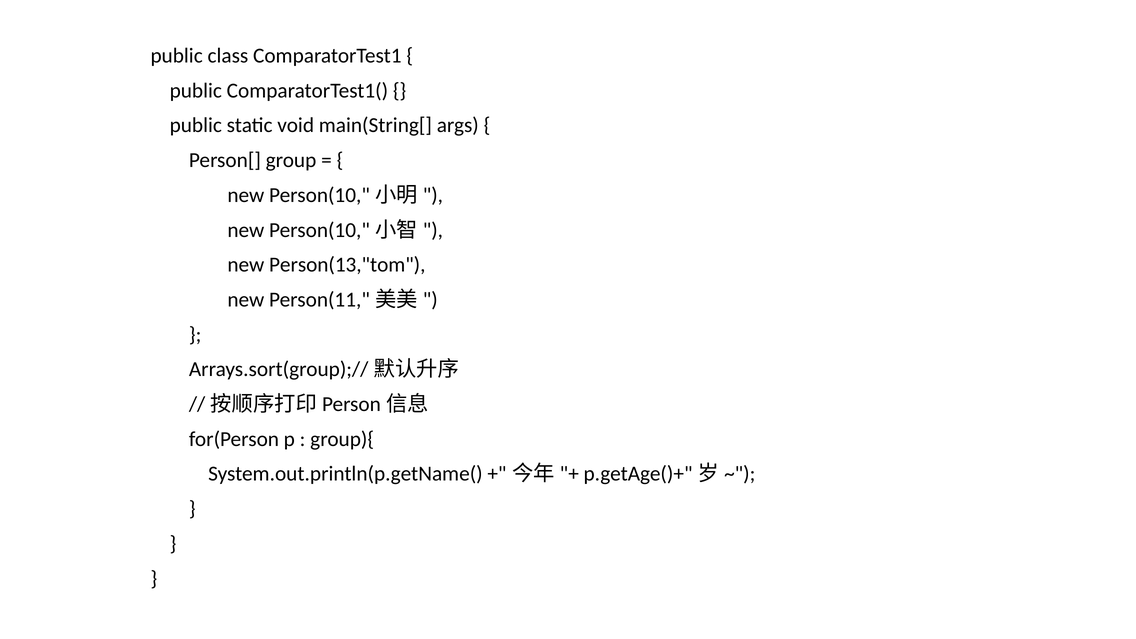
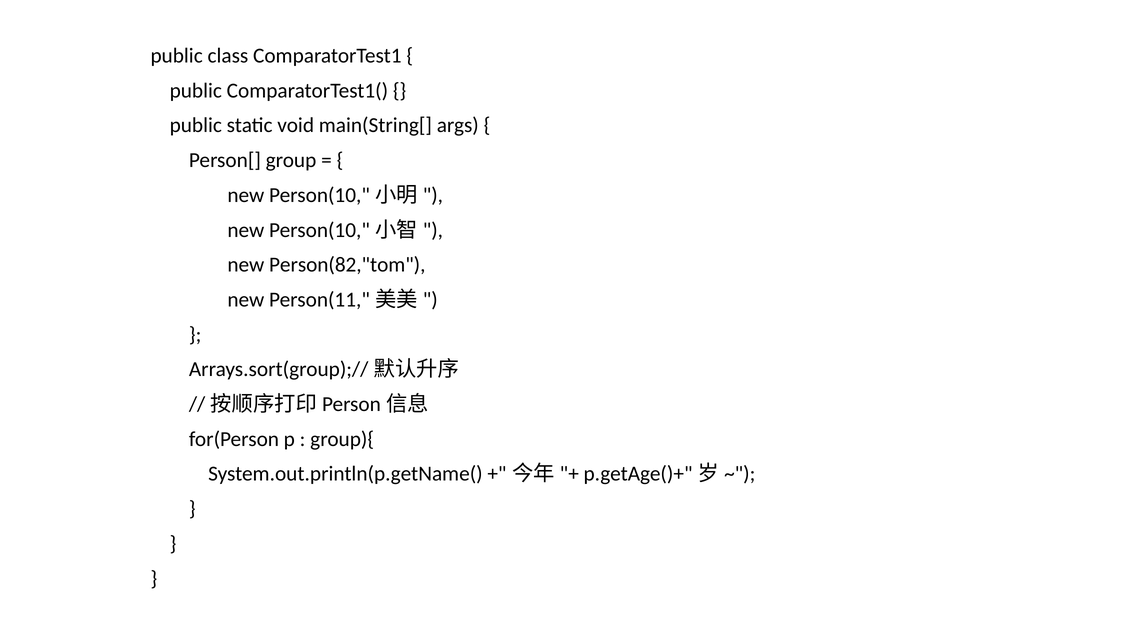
Person(13,"tom: Person(13,"tom -> Person(82,"tom
